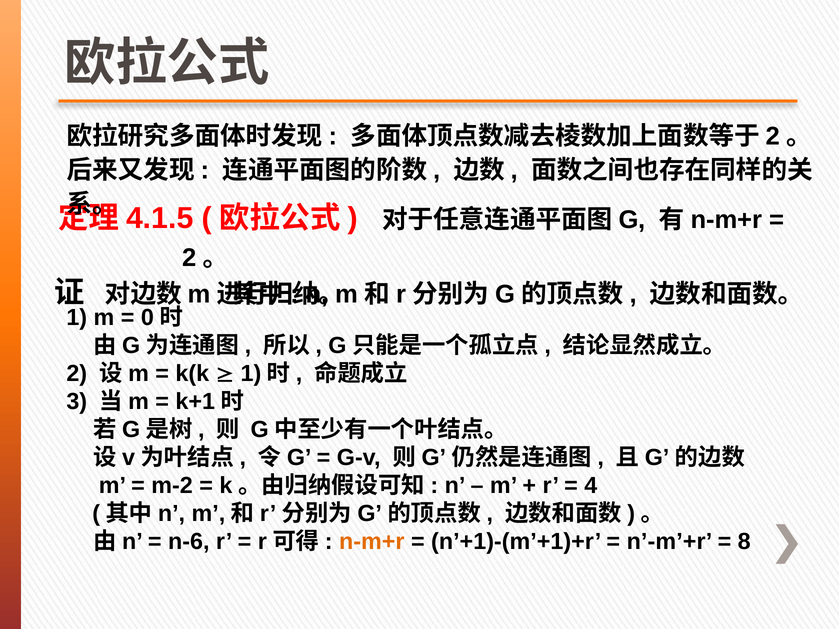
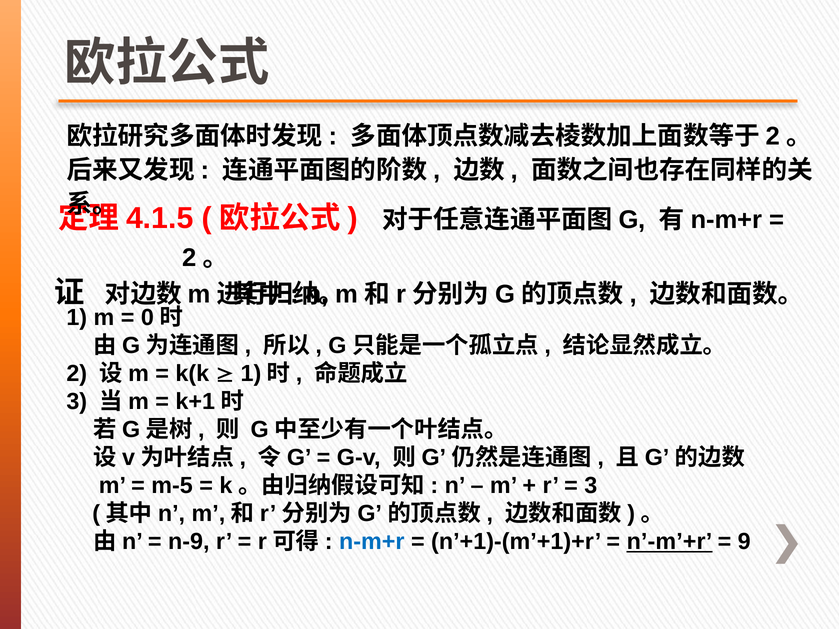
m-2: m-2 -> m-5
4 at (591, 486): 4 -> 3
n-6: n-6 -> n-9
n-m+r colour: orange -> blue
n’-m’+r underline: none -> present
8: 8 -> 9
